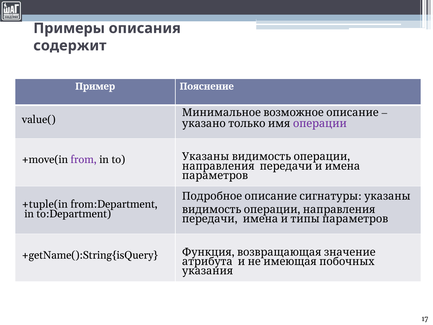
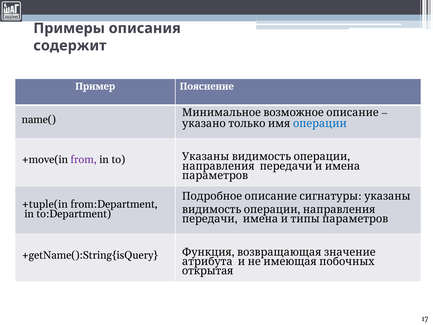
value(: value( -> name(
операции colour: purple -> blue
указания: указания -> открытая
